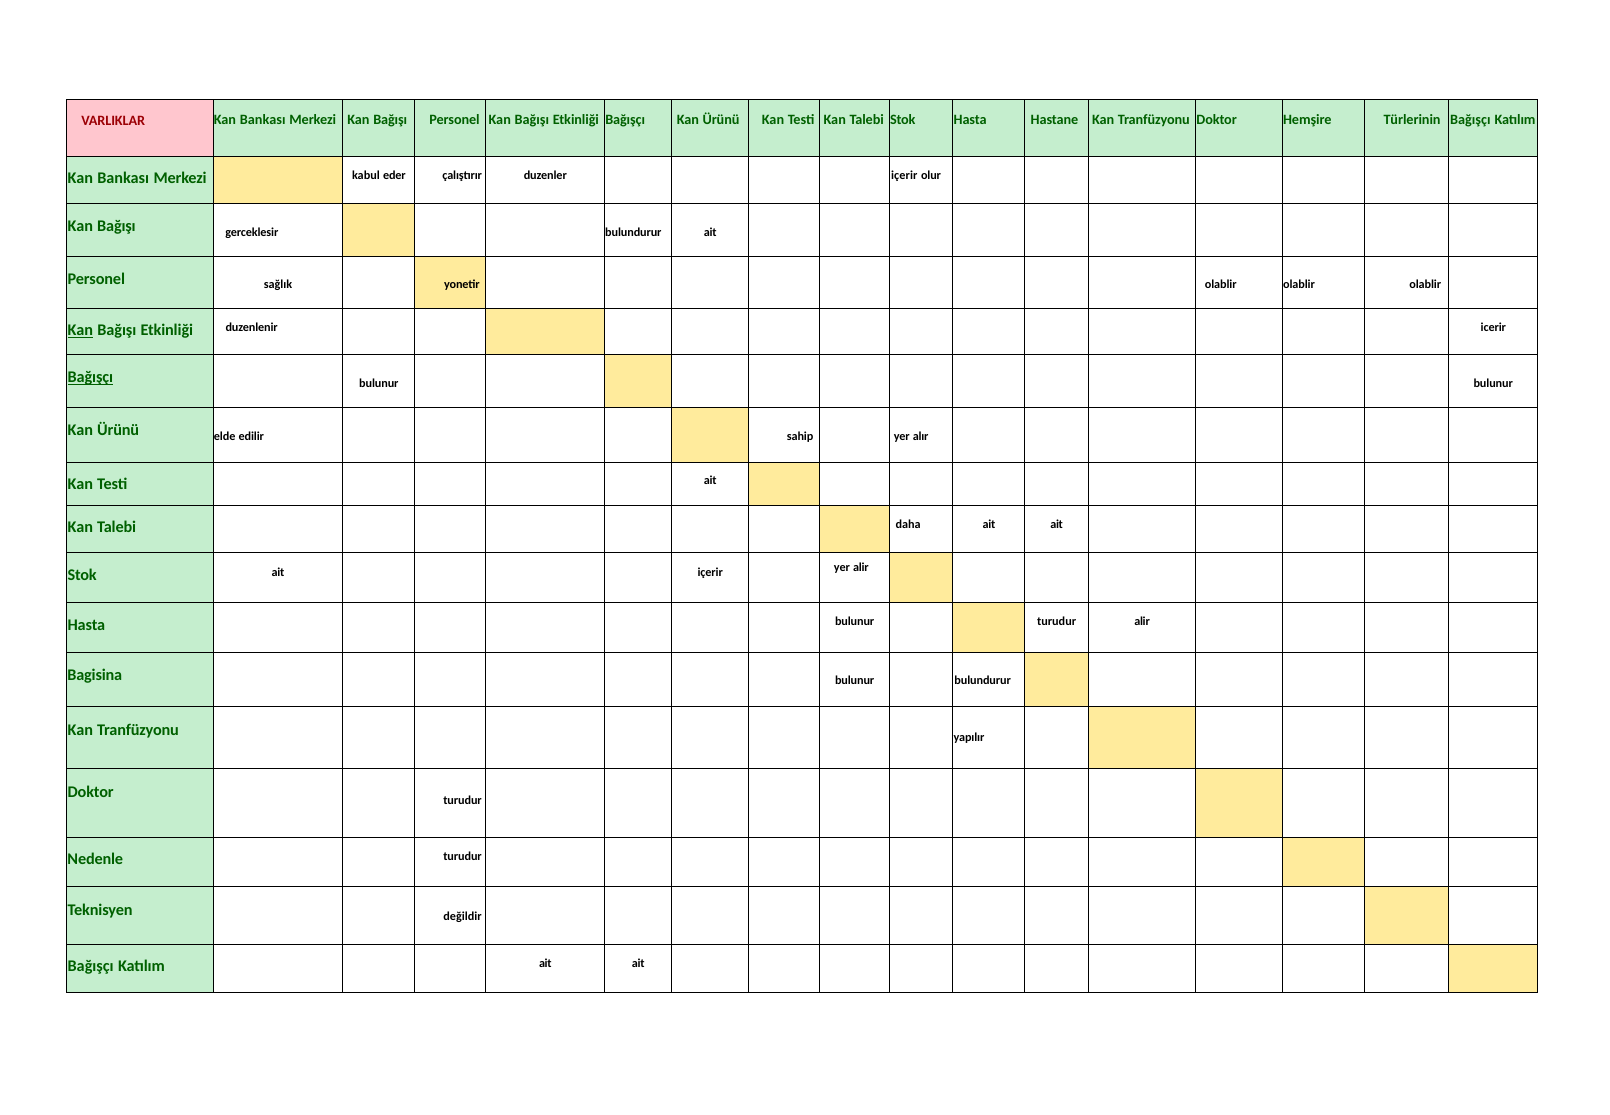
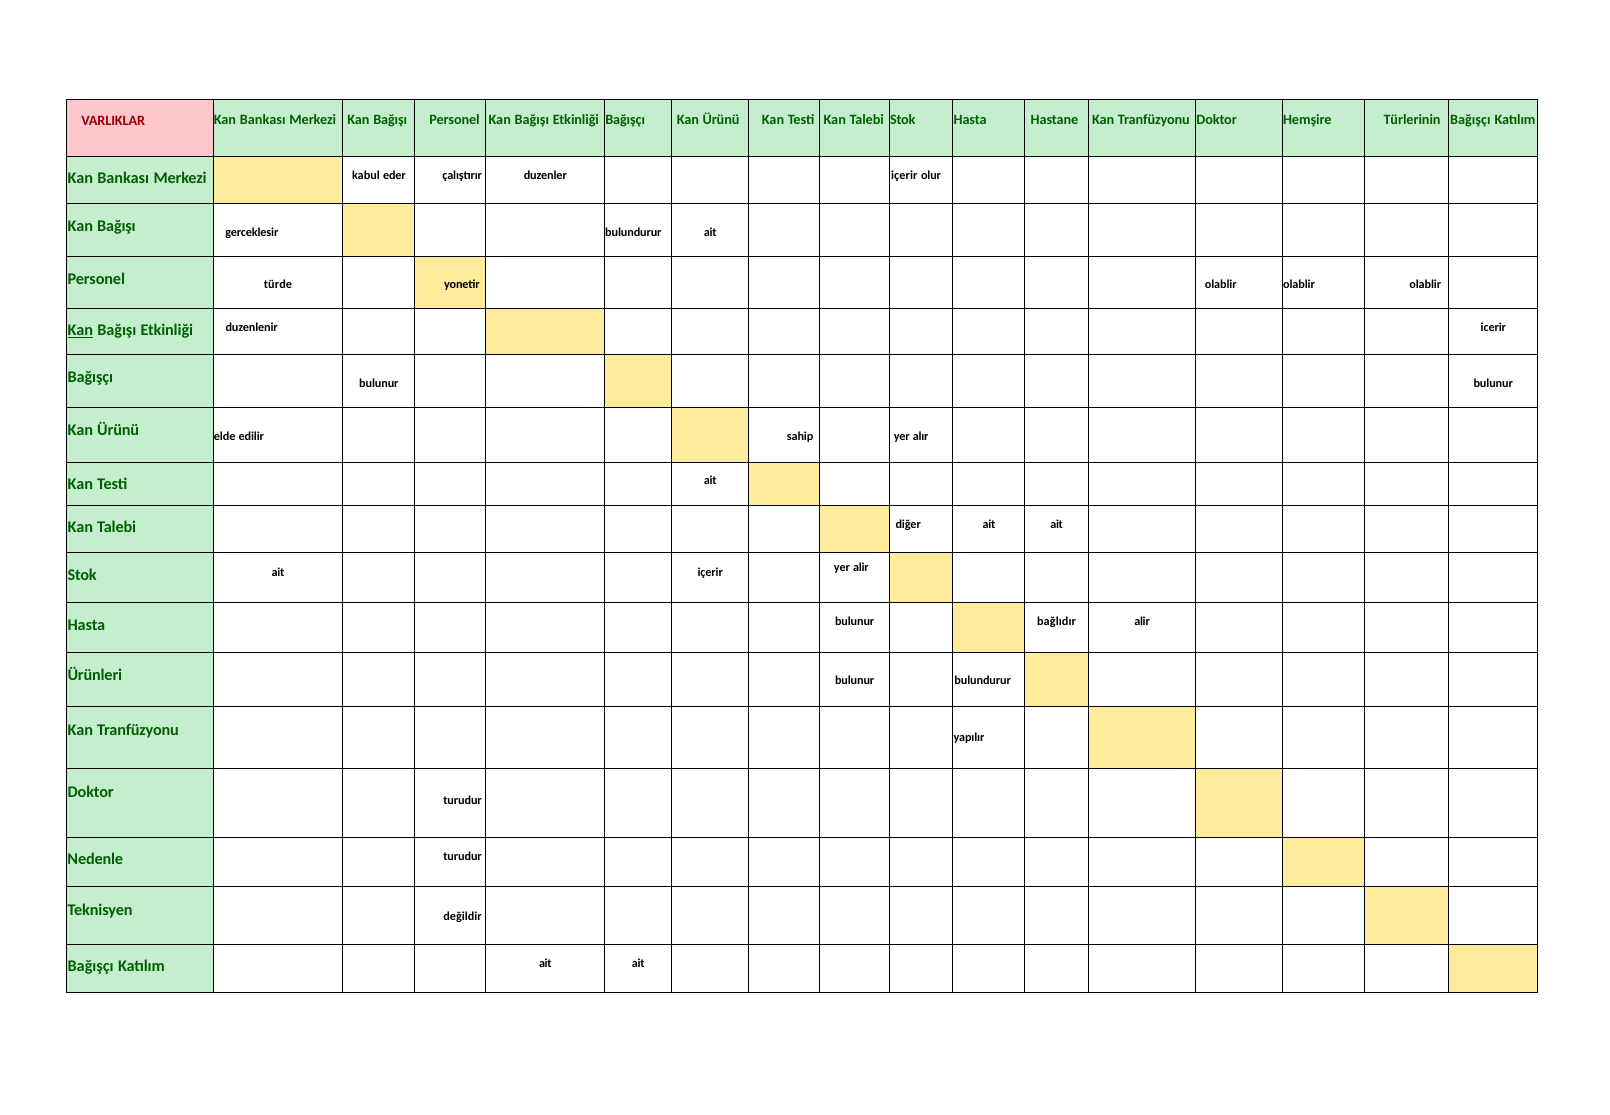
sağlık: sağlık -> türde
Bağışçı at (90, 377) underline: present -> none
daha: daha -> diğer
bulunur turudur: turudur -> bağlıdır
Bagisina: Bagisina -> Ürünleri
